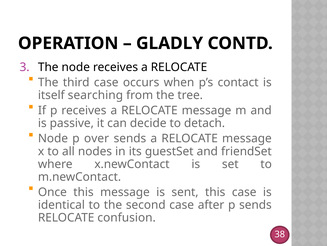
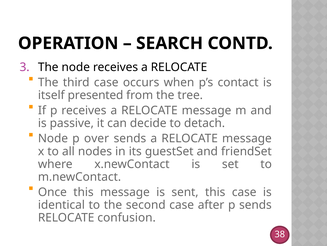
GLADLY: GLADLY -> SEARCH
searching: searching -> presented
